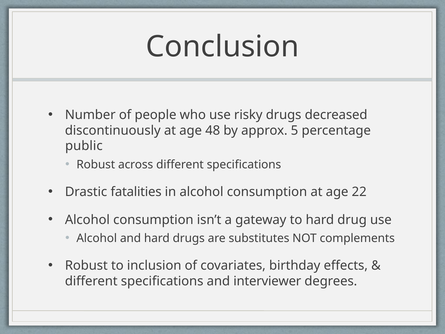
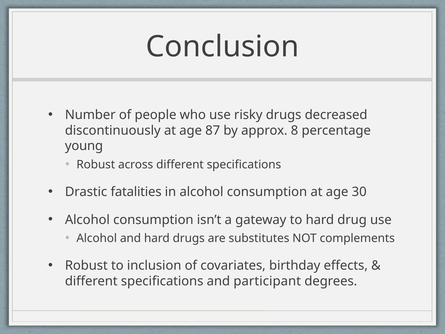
48: 48 -> 87
5: 5 -> 8
public: public -> young
22: 22 -> 30
interviewer: interviewer -> participant
